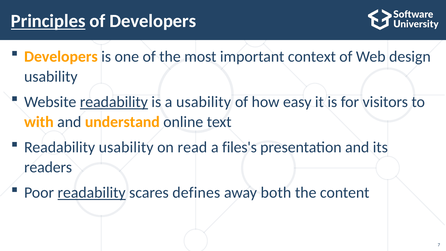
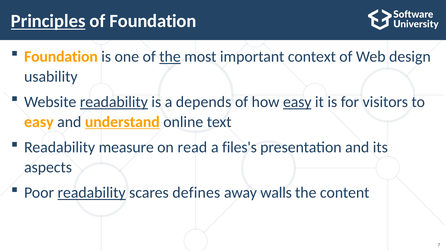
of Developers: Developers -> Foundation
Developers at (61, 57): Developers -> Foundation
the at (170, 57) underline: none -> present
a usability: usability -> depends
easy at (297, 102) underline: none -> present
with at (39, 122): with -> easy
understand underline: none -> present
Readability usability: usability -> measure
readers: readers -> aspects
both: both -> walls
